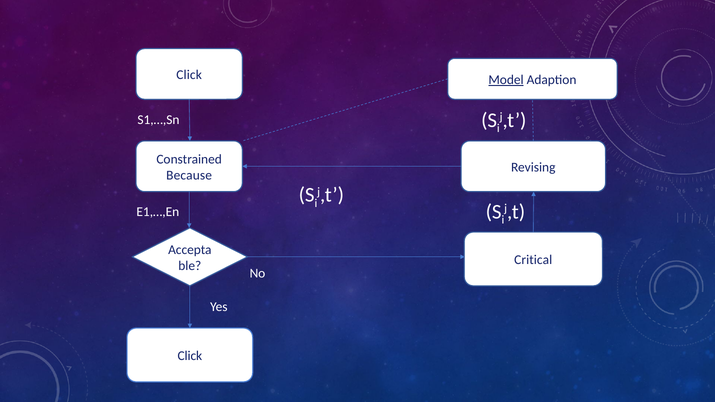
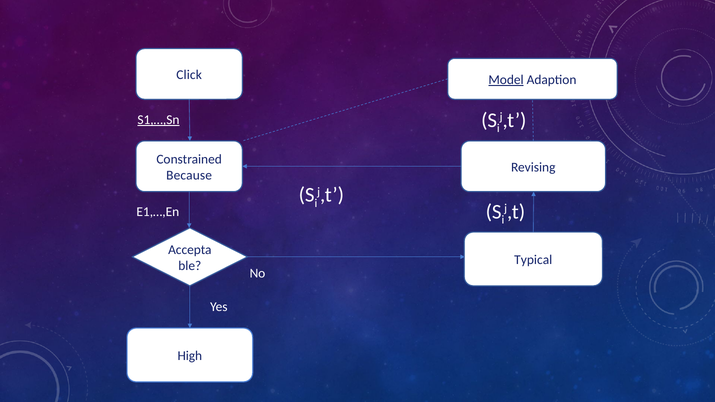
S1,…,Sn underline: none -> present
Critical: Critical -> Typical
Click at (190, 356): Click -> High
